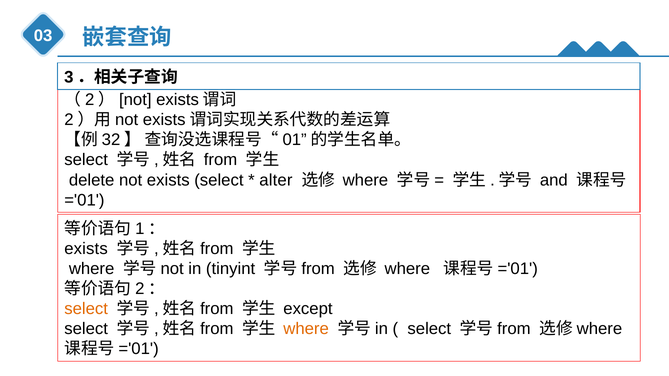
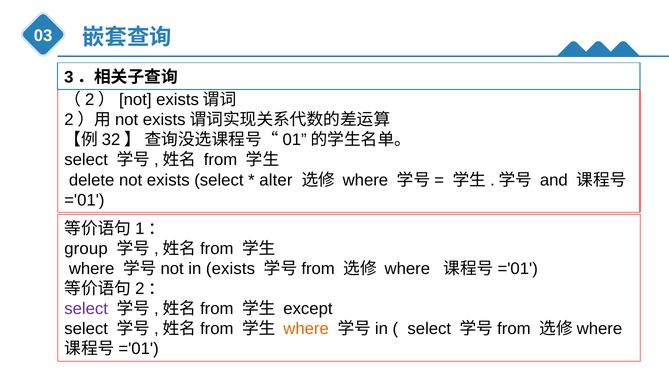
exists at (86, 249): exists -> group
in tinyint: tinyint -> exists
select at (86, 309) colour: orange -> purple
